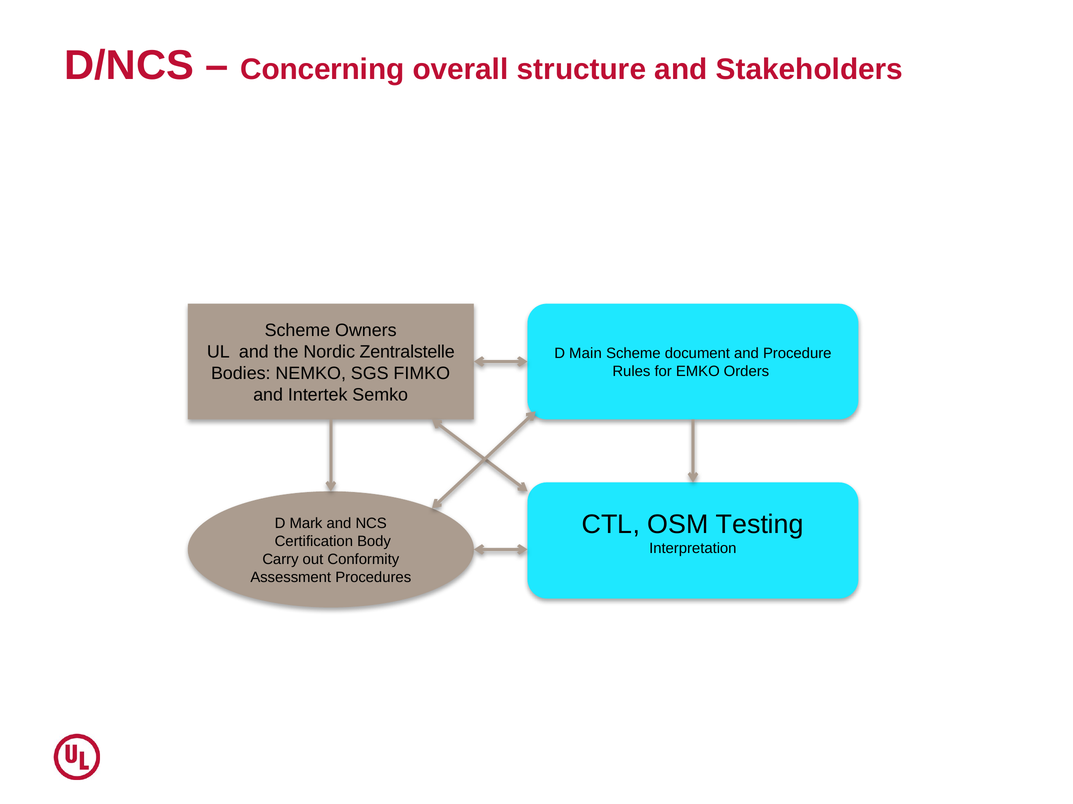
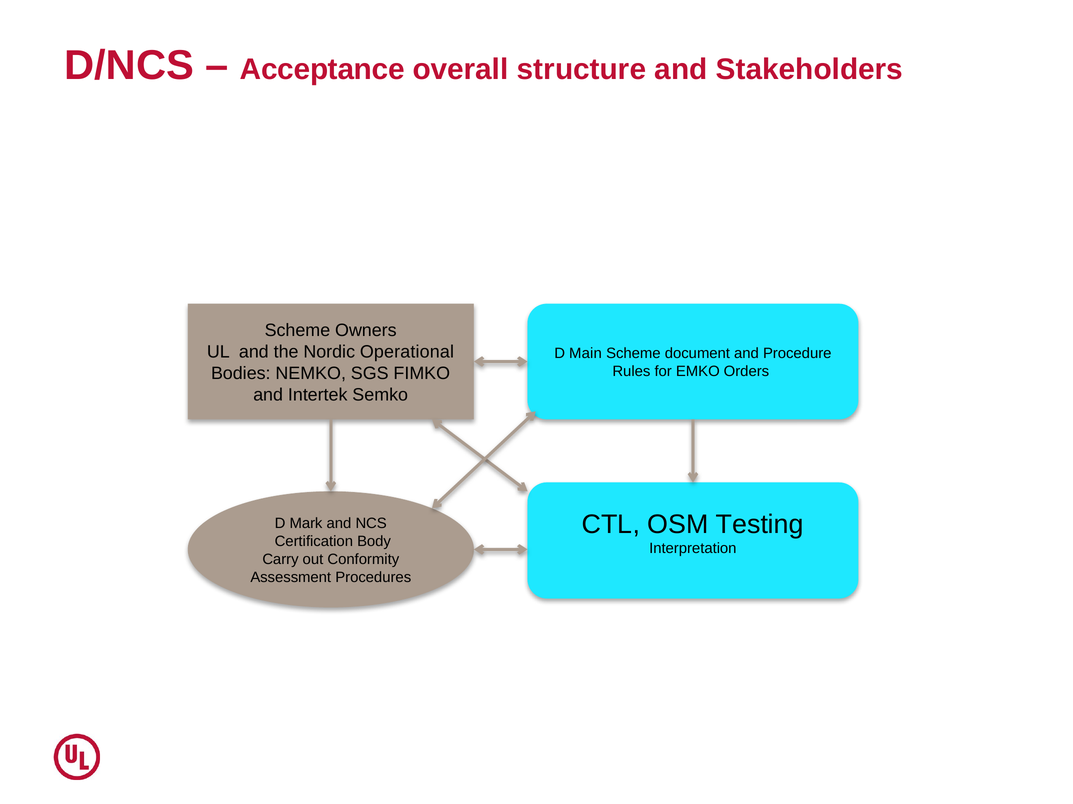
Concerning: Concerning -> Acceptance
Zentralstelle: Zentralstelle -> Operational
